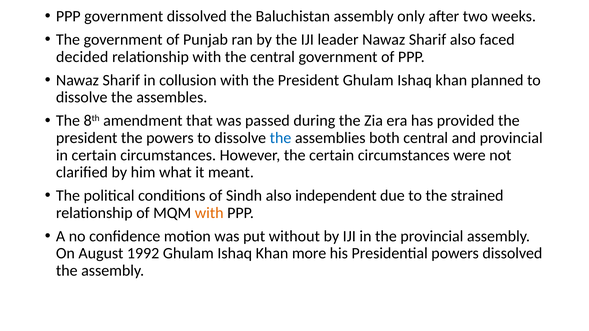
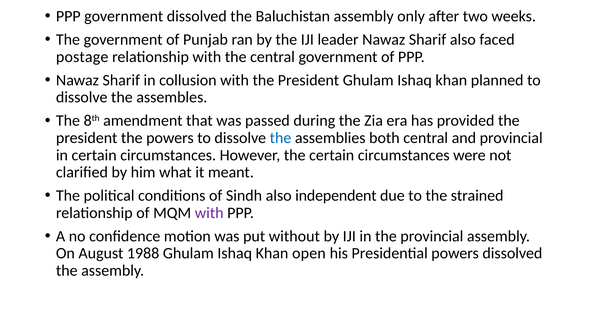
decided: decided -> postage
with at (209, 213) colour: orange -> purple
1992: 1992 -> 1988
more: more -> open
